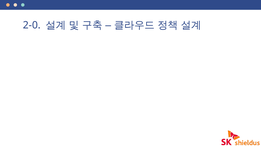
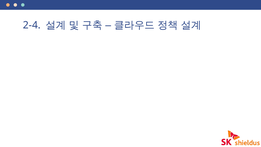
2-0: 2-0 -> 2-4
